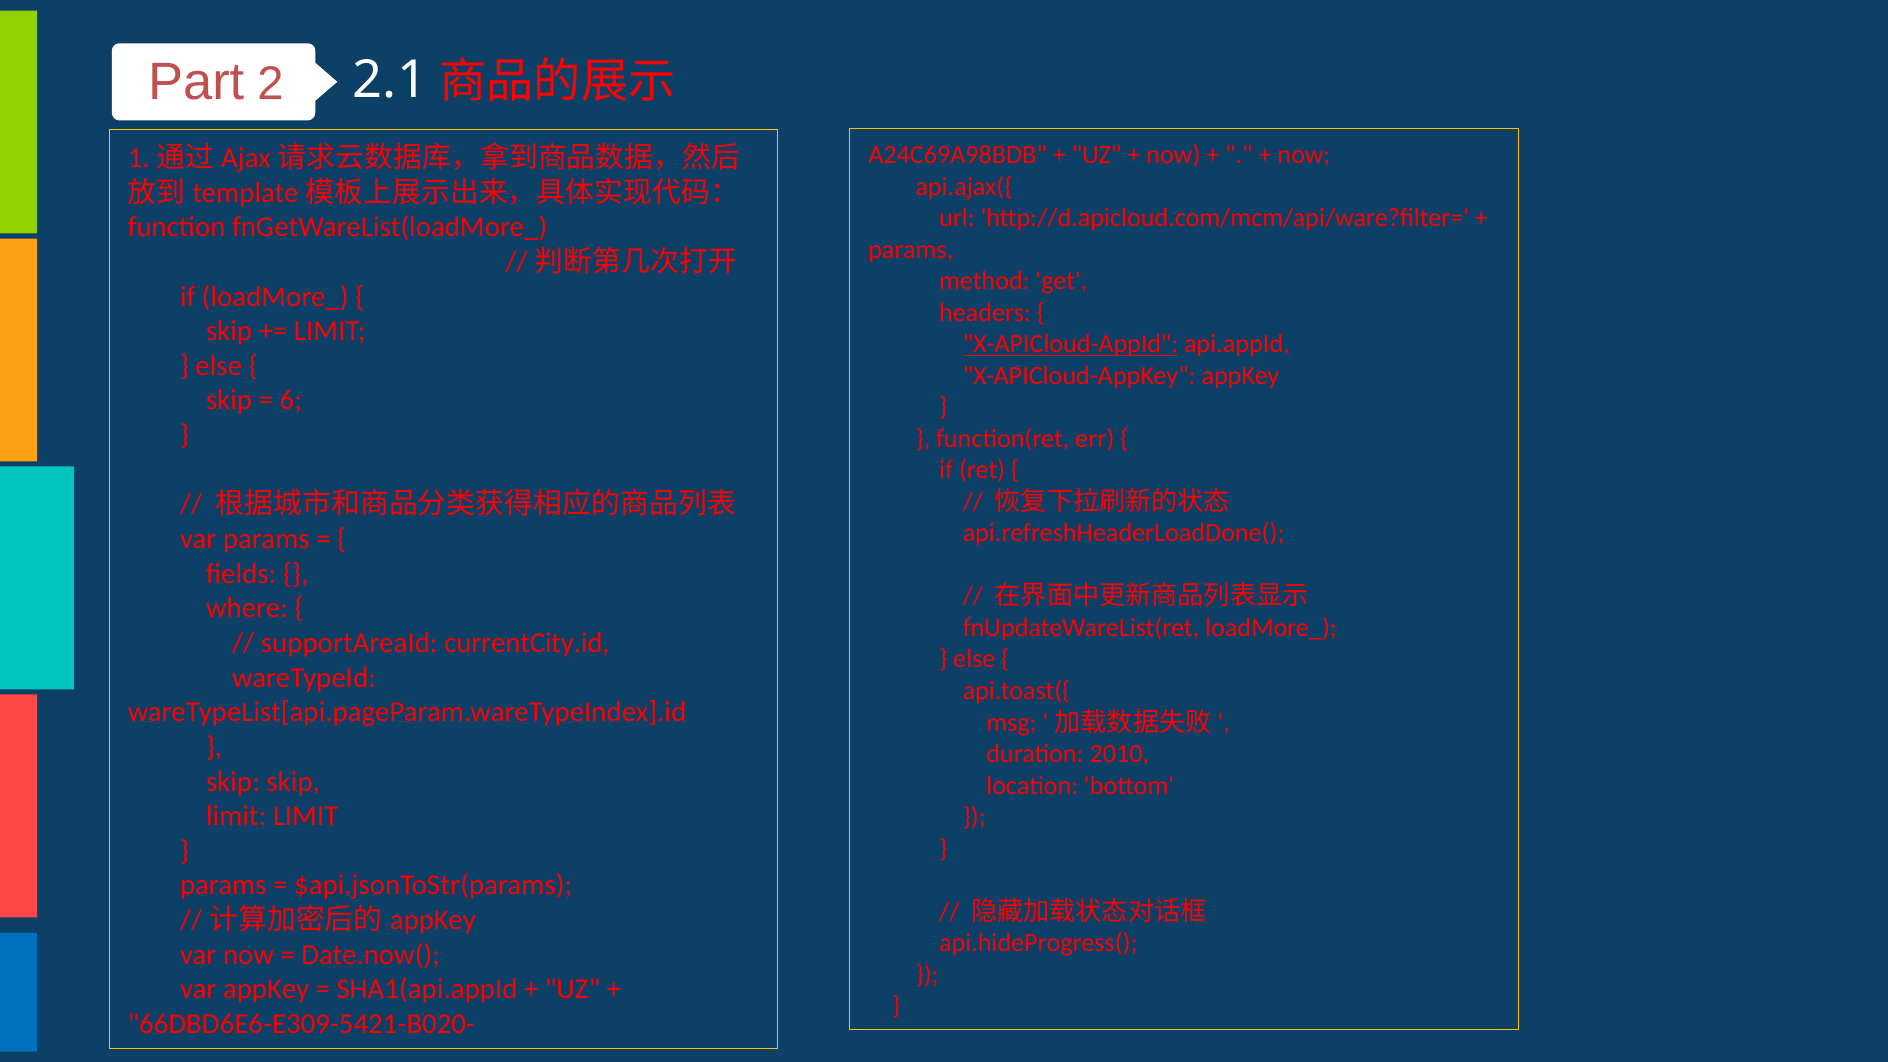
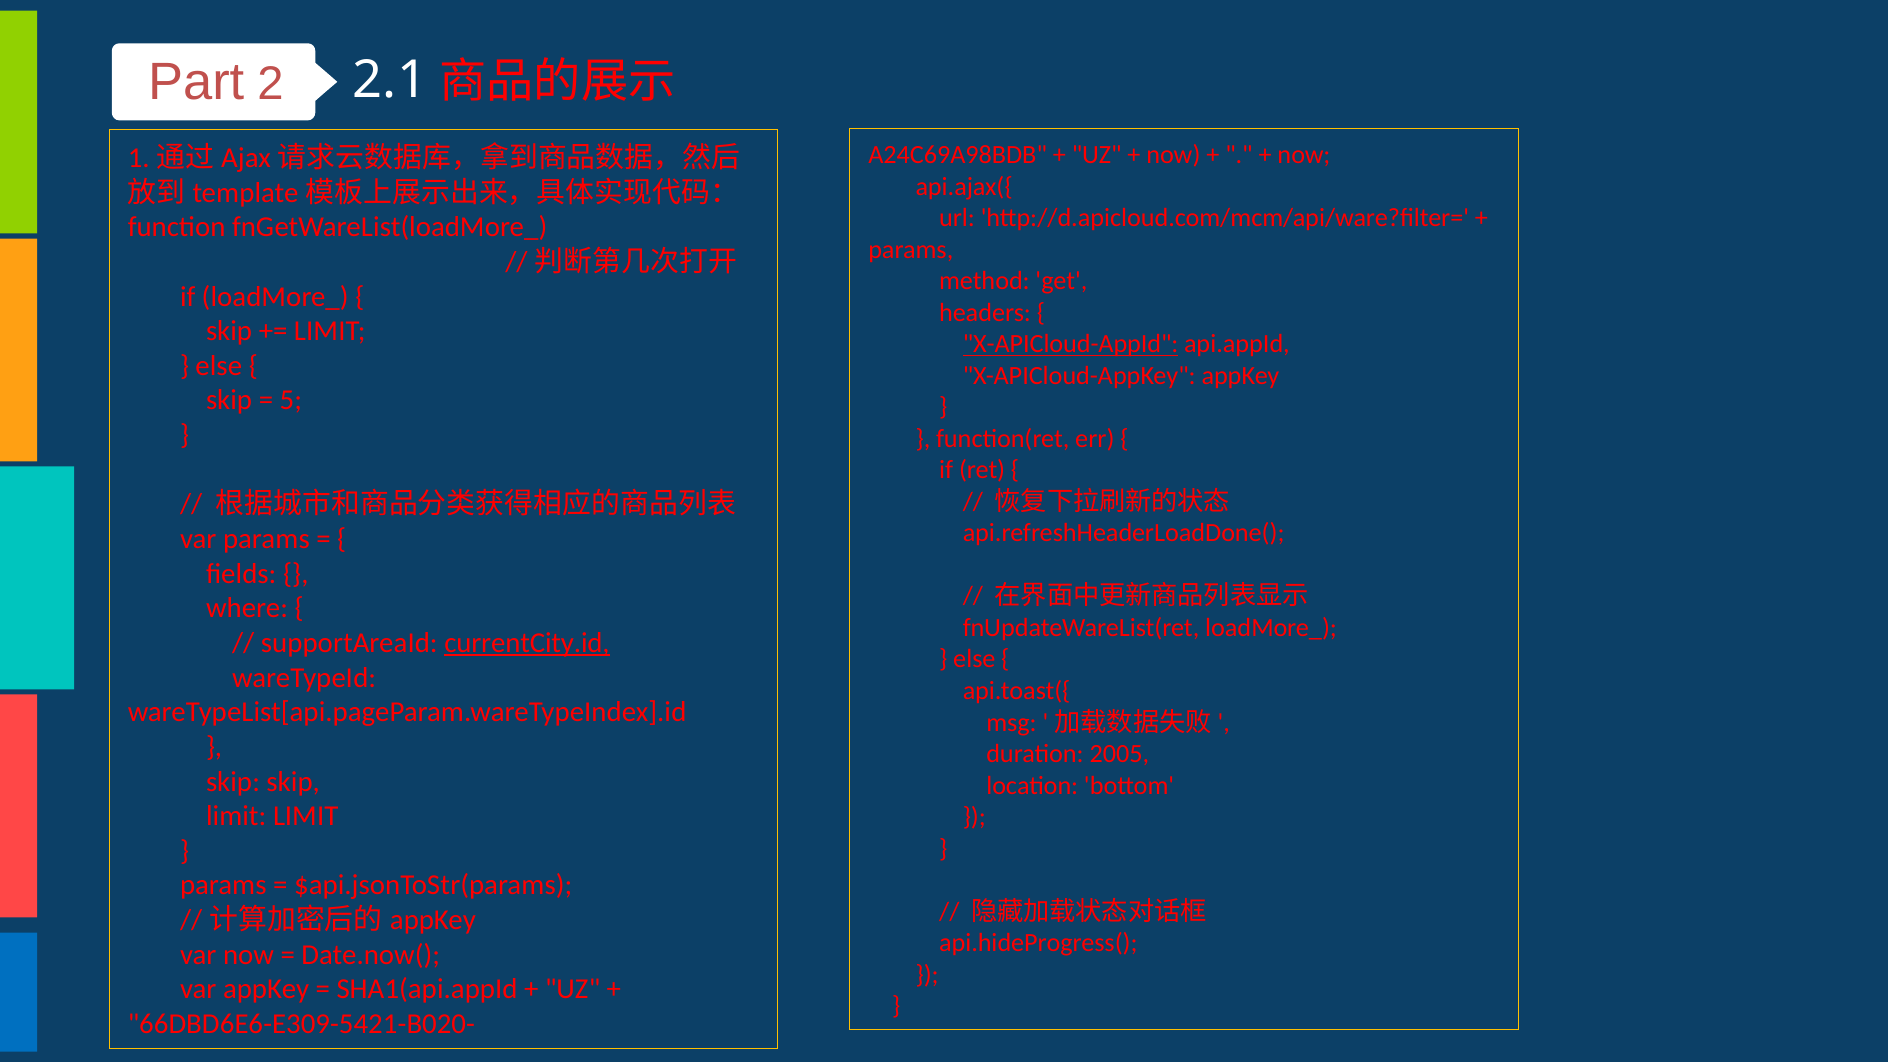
6: 6 -> 5
currentCity.id underline: none -> present
2010: 2010 -> 2005
